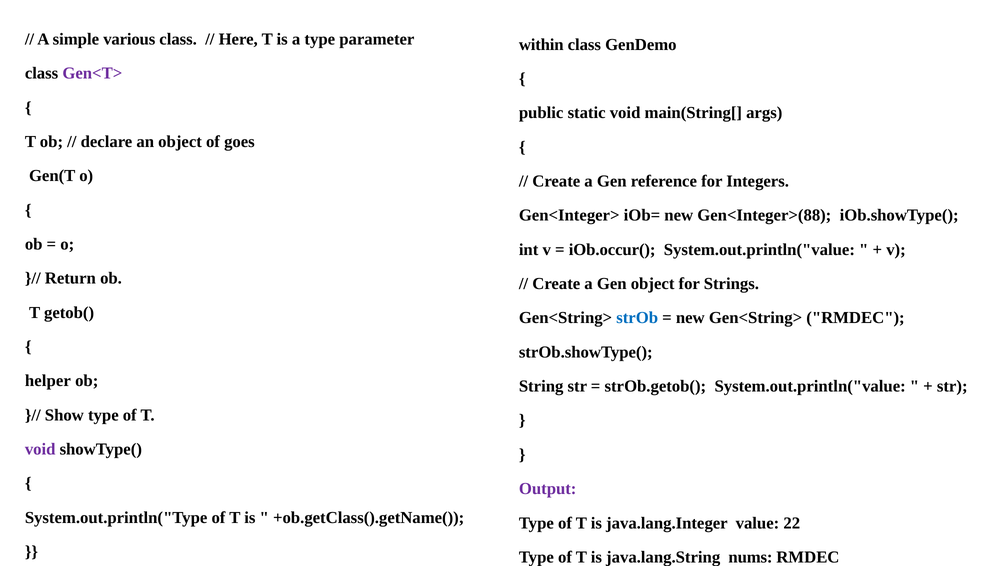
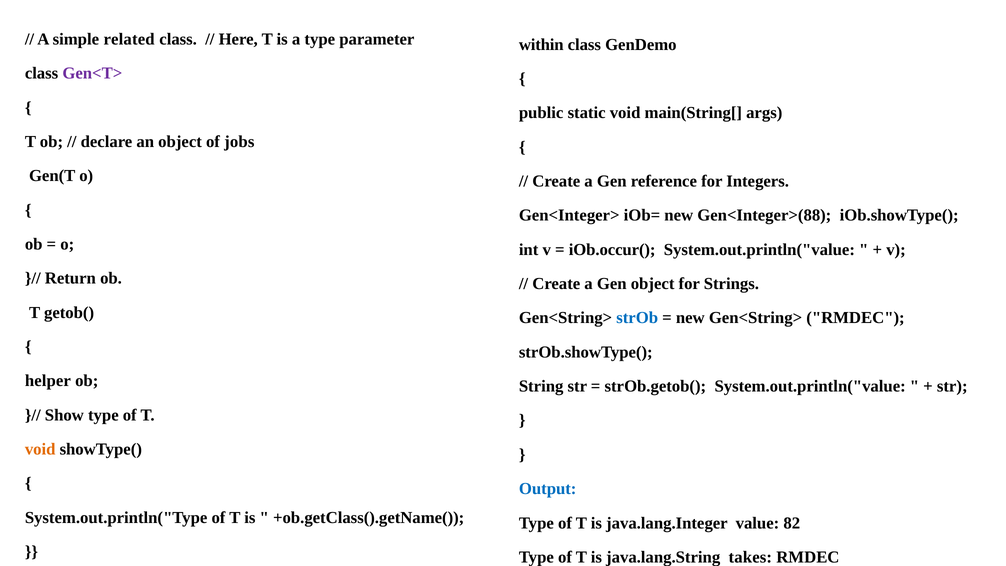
various: various -> related
goes: goes -> jobs
void at (40, 449) colour: purple -> orange
Output colour: purple -> blue
22: 22 -> 82
nums: nums -> takes
